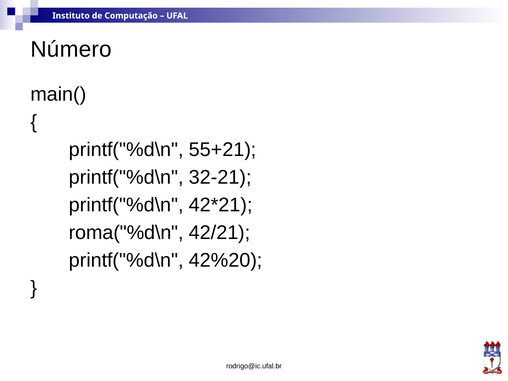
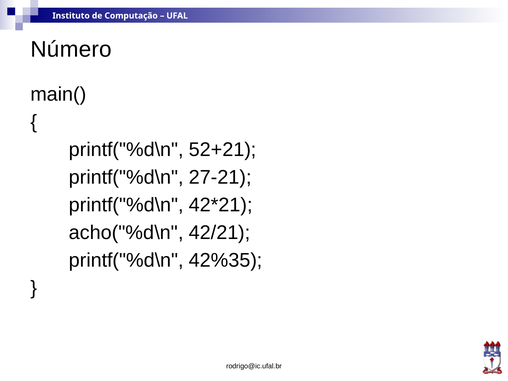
55+21: 55+21 -> 52+21
32-21: 32-21 -> 27-21
roma("%d\n: roma("%d\n -> acho("%d\n
42%20: 42%20 -> 42%35
